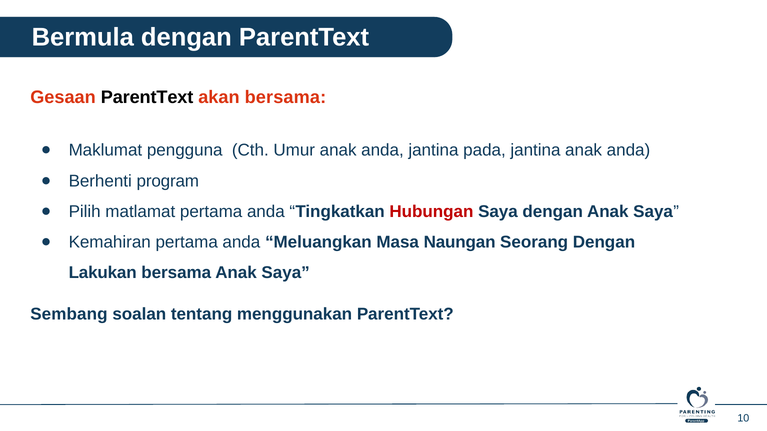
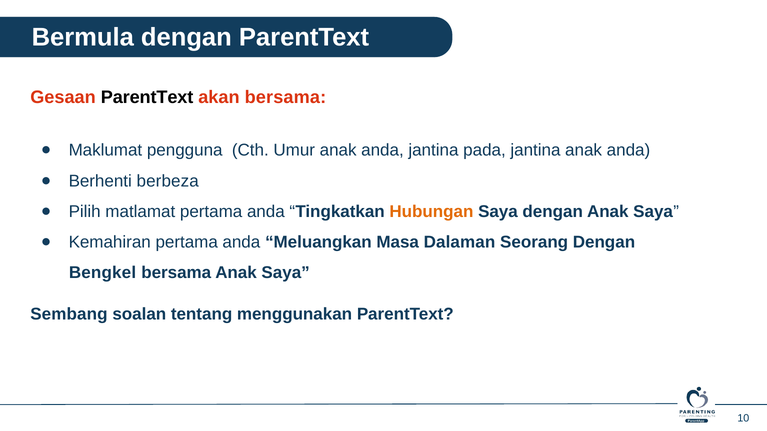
program: program -> berbeza
Hubungan colour: red -> orange
Naungan: Naungan -> Dalaman
Lakukan: Lakukan -> Bengkel
